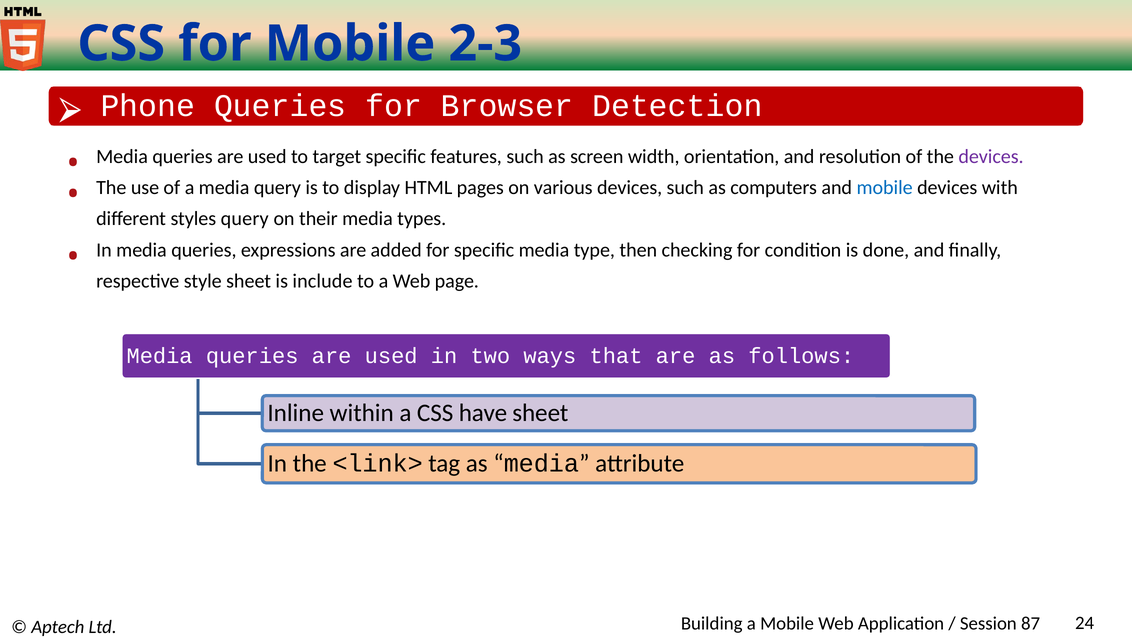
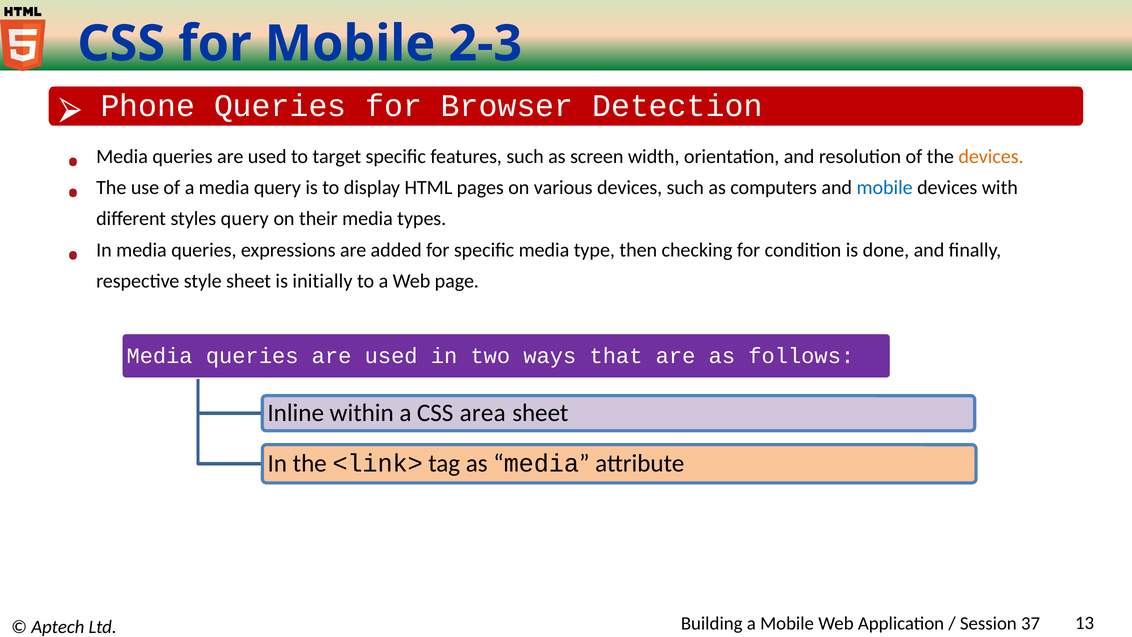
devices at (991, 157) colour: purple -> orange
include: include -> initially
have: have -> area
87: 87 -> 37
24: 24 -> 13
